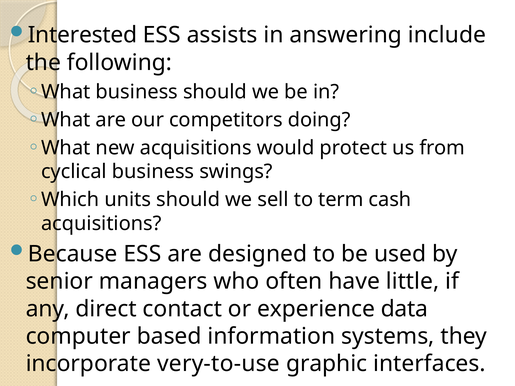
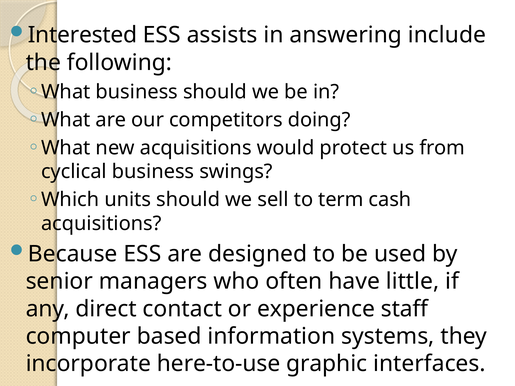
data: data -> staff
very-to-use: very-to-use -> here-to-use
